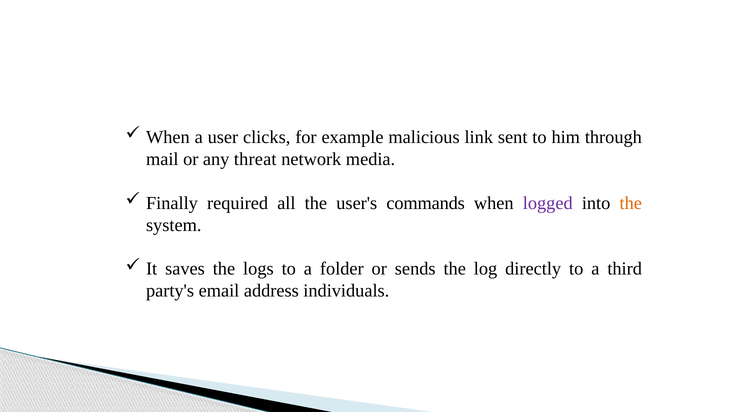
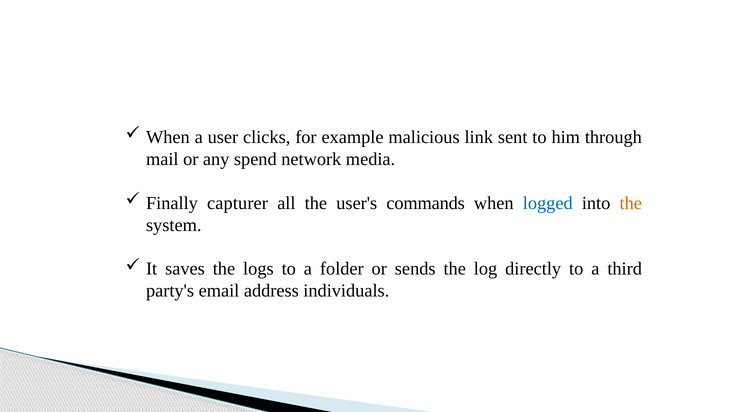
threat: threat -> spend
required: required -> capturer
logged colour: purple -> blue
